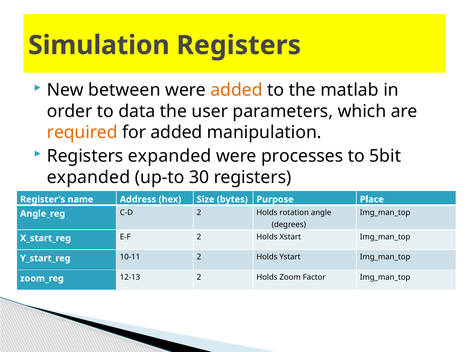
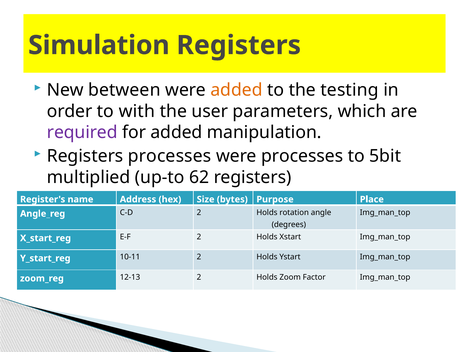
matlab: matlab -> testing
data: data -> with
required colour: orange -> purple
Registers expanded: expanded -> processes
expanded at (89, 177): expanded -> multiplied
30: 30 -> 62
